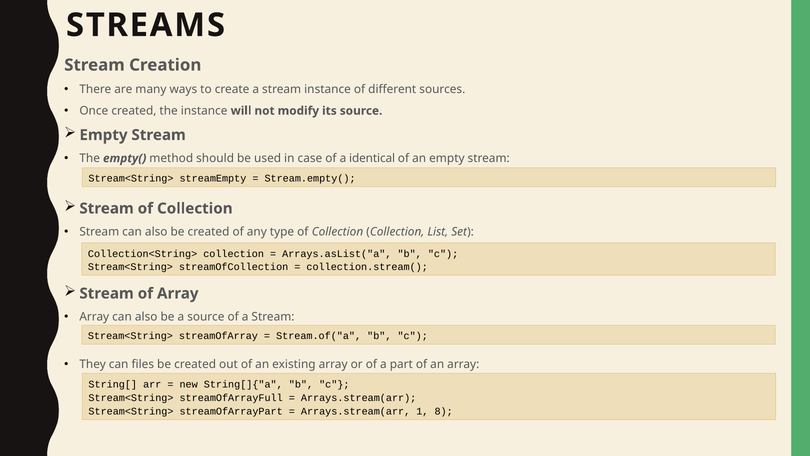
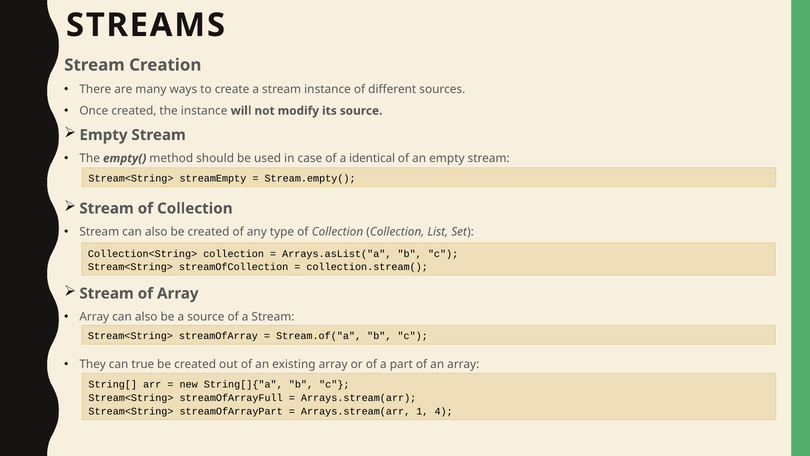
files: files -> true
8: 8 -> 4
